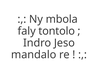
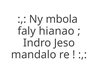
tontolo: tontolo -> hianao
